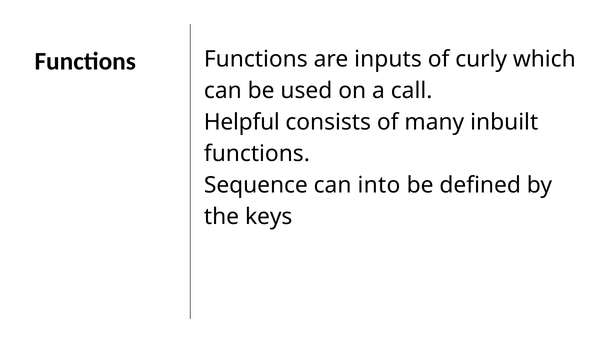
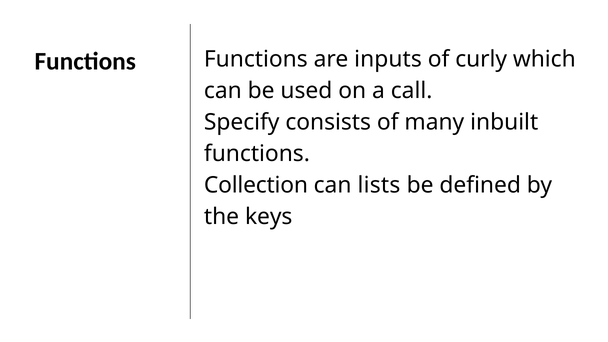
Helpful: Helpful -> Specify
Sequence: Sequence -> Collection
into: into -> lists
